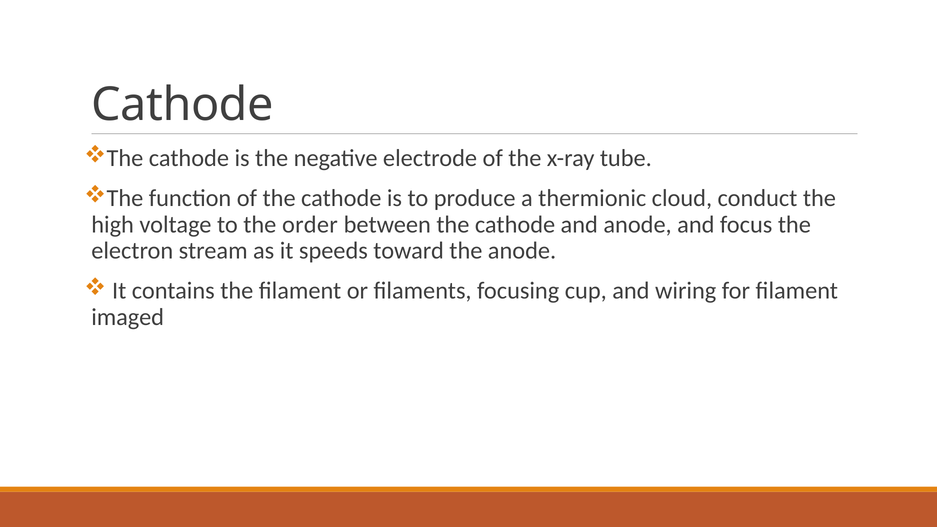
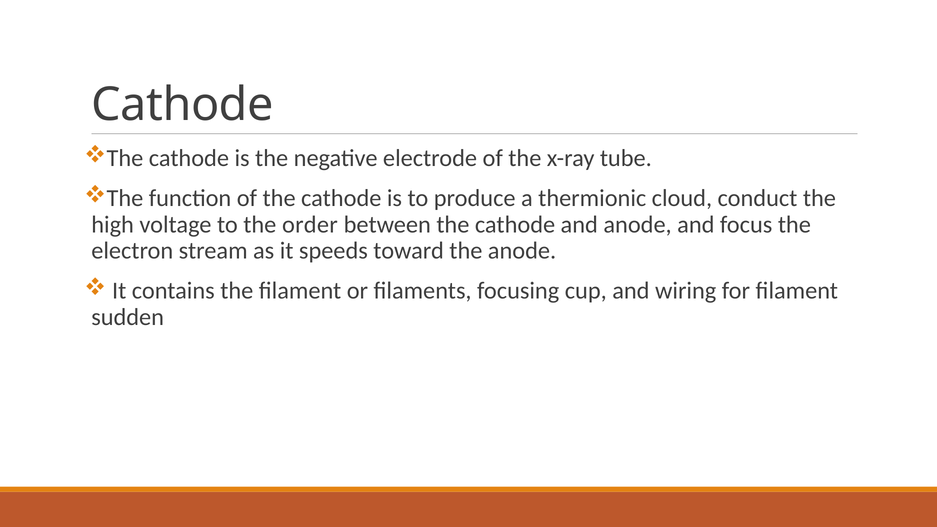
imaged: imaged -> sudden
